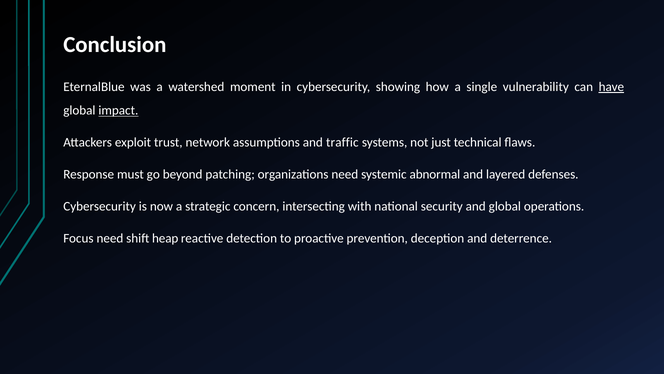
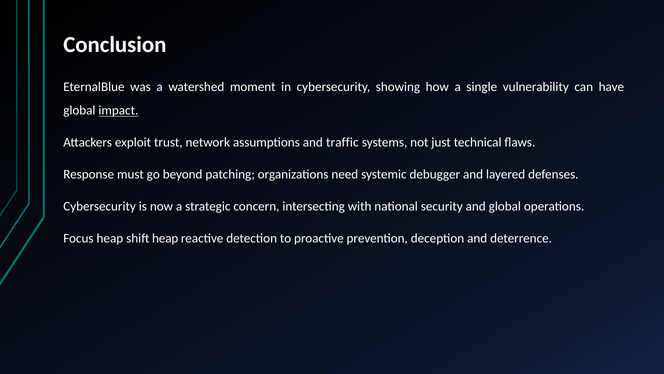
have underline: present -> none
abnormal: abnormal -> debugger
Focus need: need -> heap
